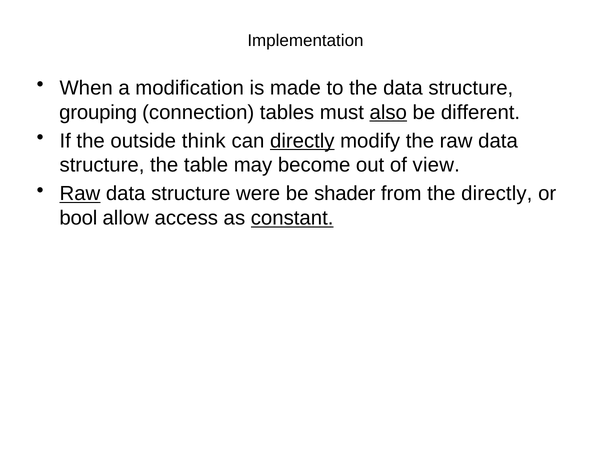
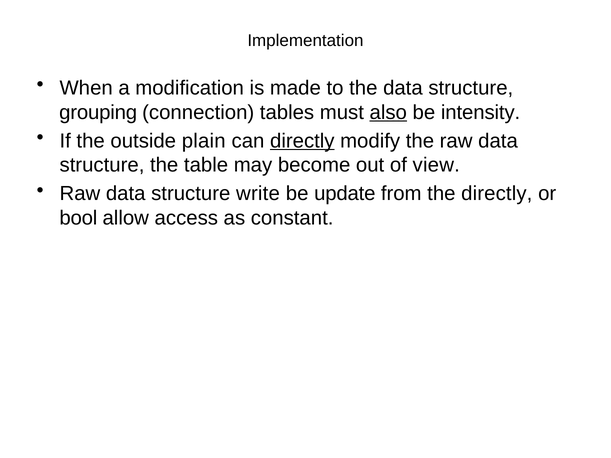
different: different -> intensity
think: think -> plain
Raw at (80, 194) underline: present -> none
were: were -> write
shader: shader -> update
constant underline: present -> none
